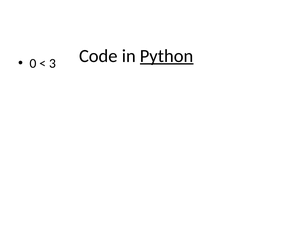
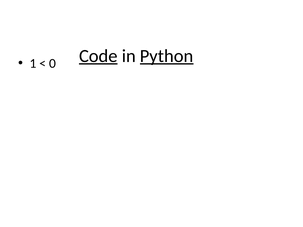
Code underline: none -> present
0: 0 -> 1
3: 3 -> 0
